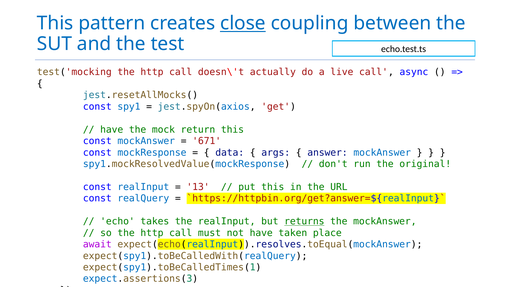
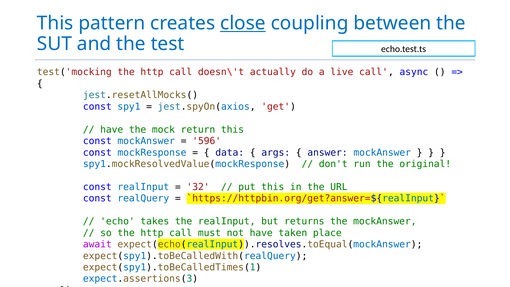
671: 671 -> 596
13: 13 -> 32
returns underline: present -> none
